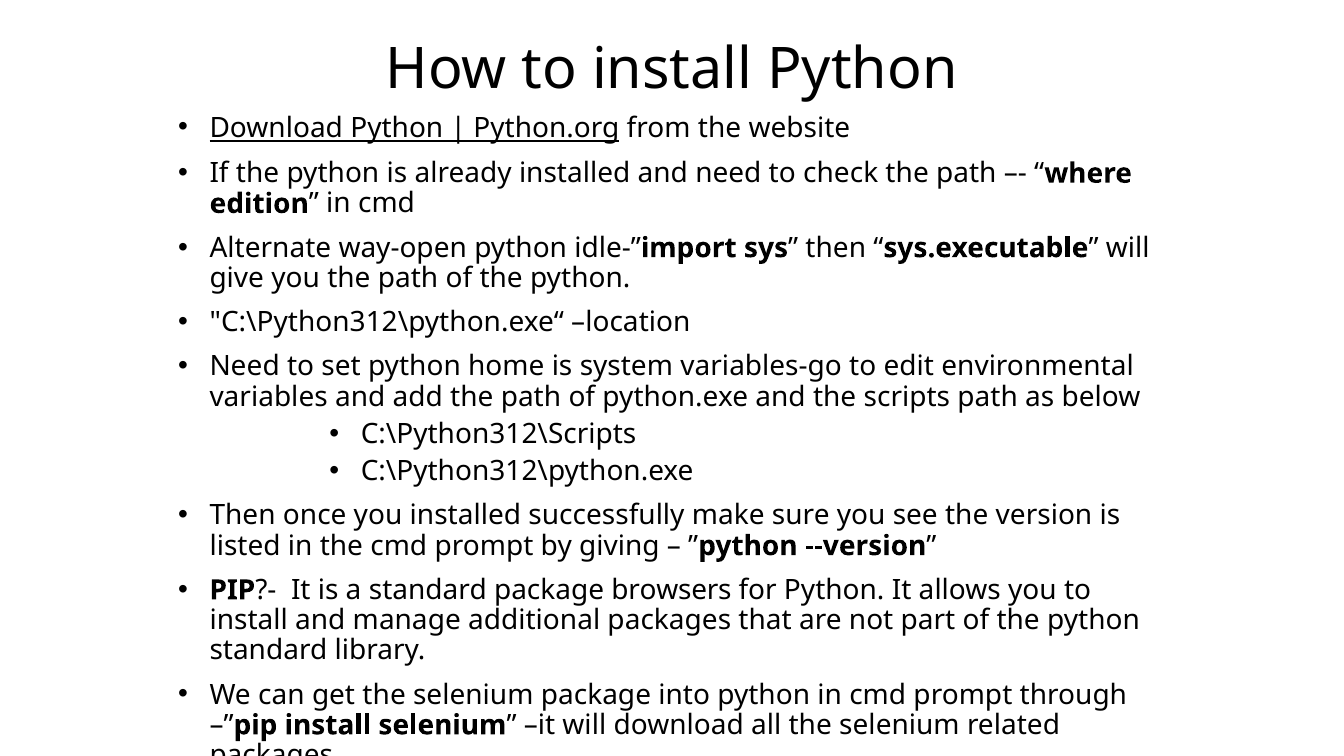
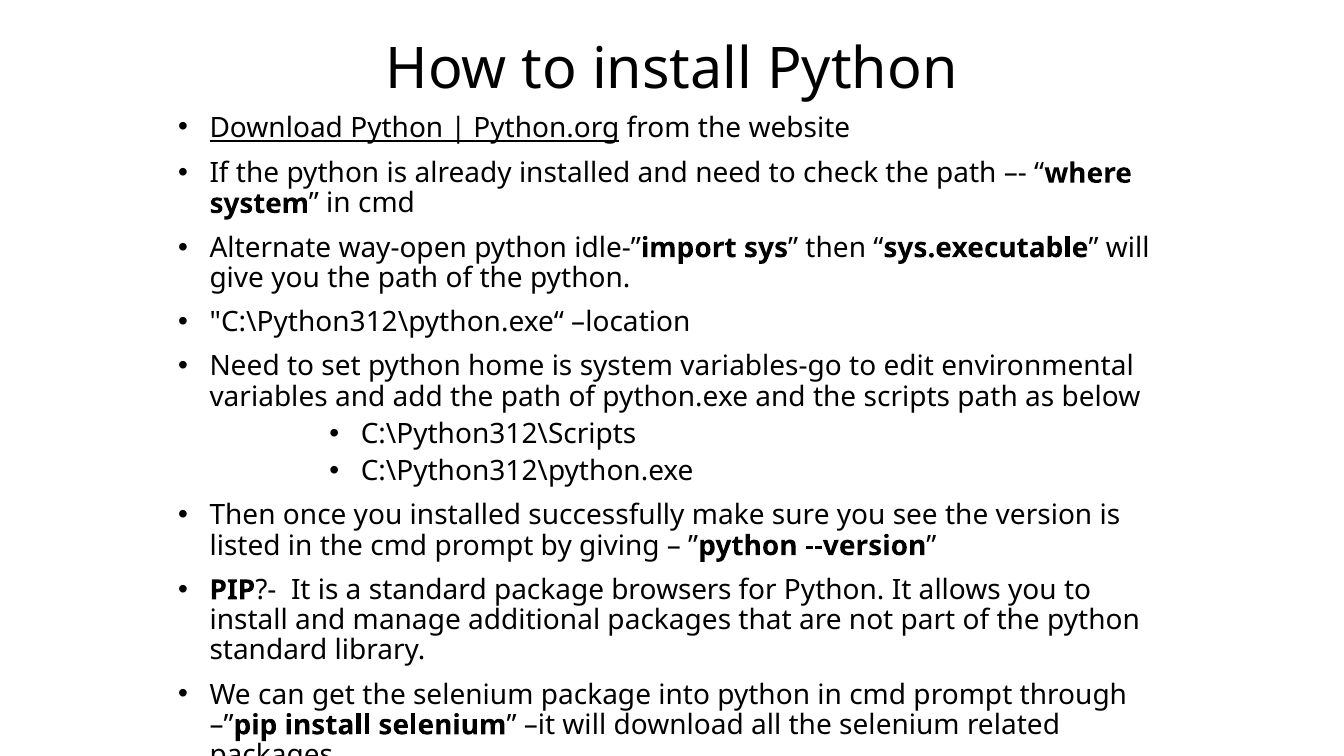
edition at (259, 204): edition -> system
